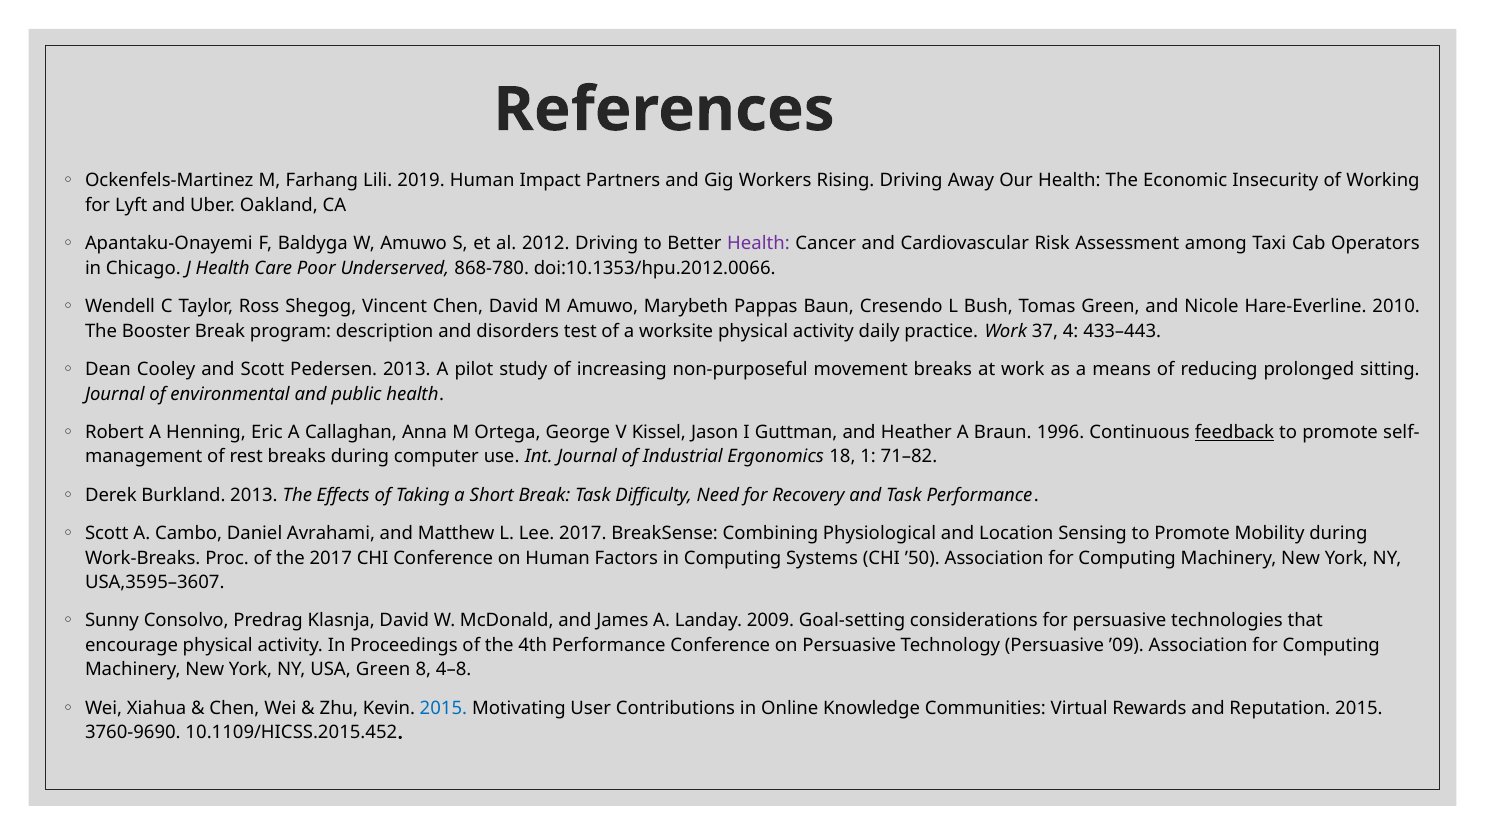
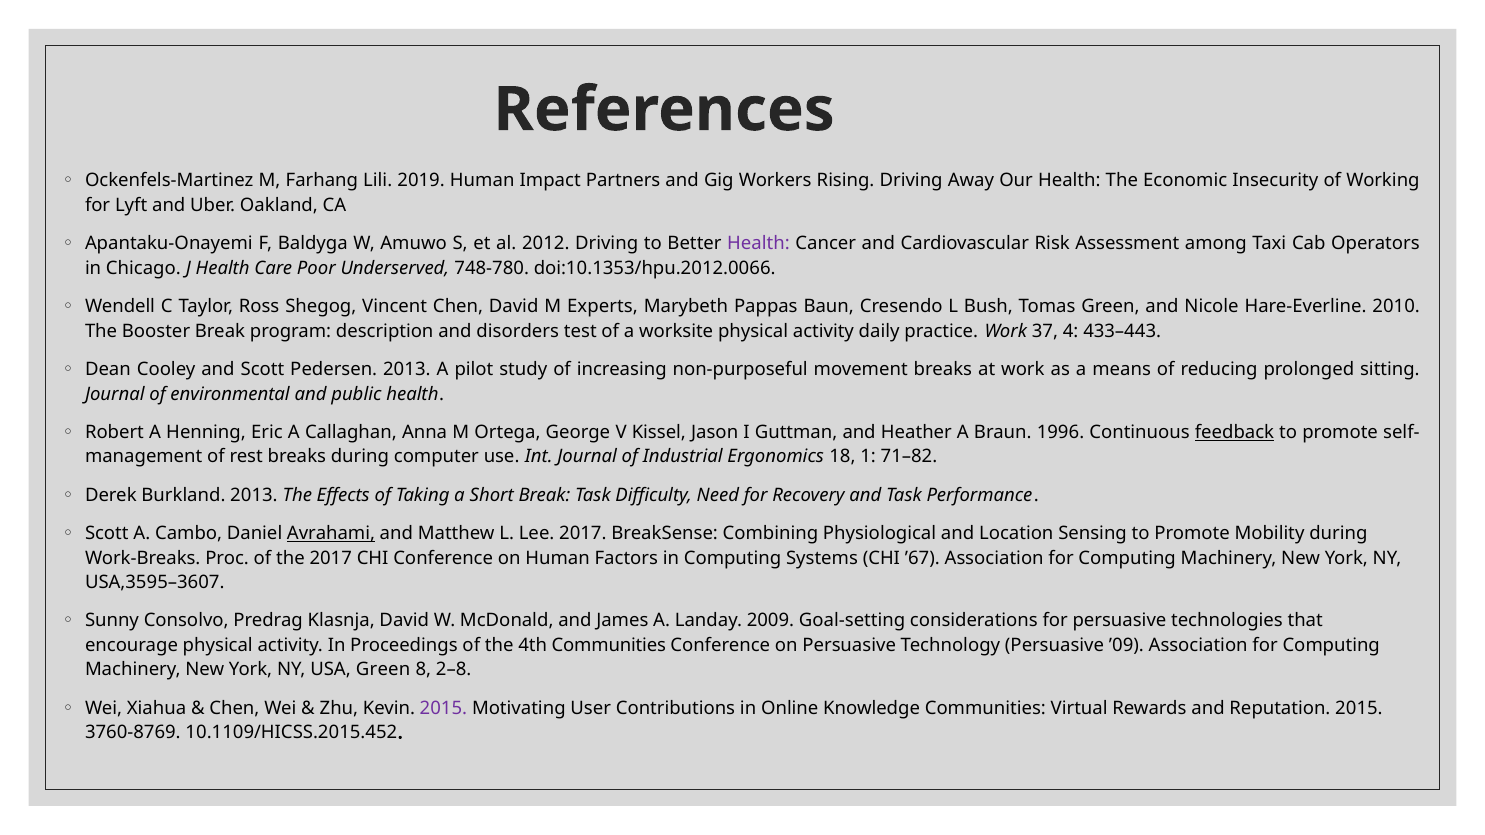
868-780: 868-780 -> 748-780
M Amuwo: Amuwo -> Experts
Avrahami underline: none -> present
’50: ’50 -> ’67
4th Performance: Performance -> Communities
4–8: 4–8 -> 2–8
2015 at (443, 708) colour: blue -> purple
3760-9690: 3760-9690 -> 3760-8769
